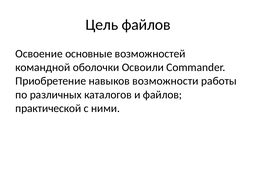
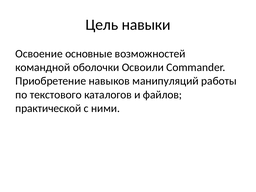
Цель файлов: файлов -> навыки
возможности: возможности -> манипуляций
различных: различных -> текстового
